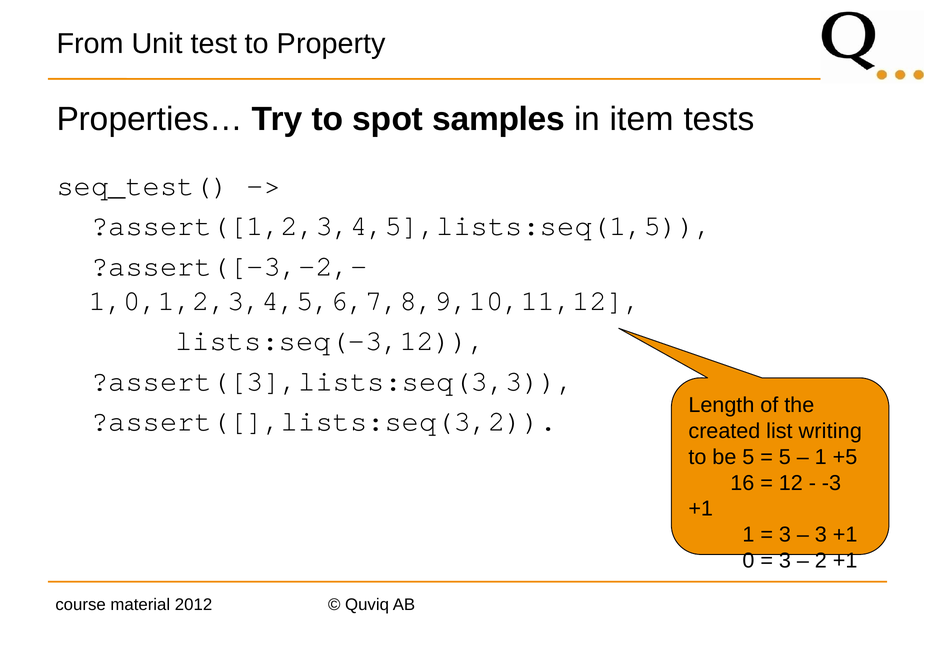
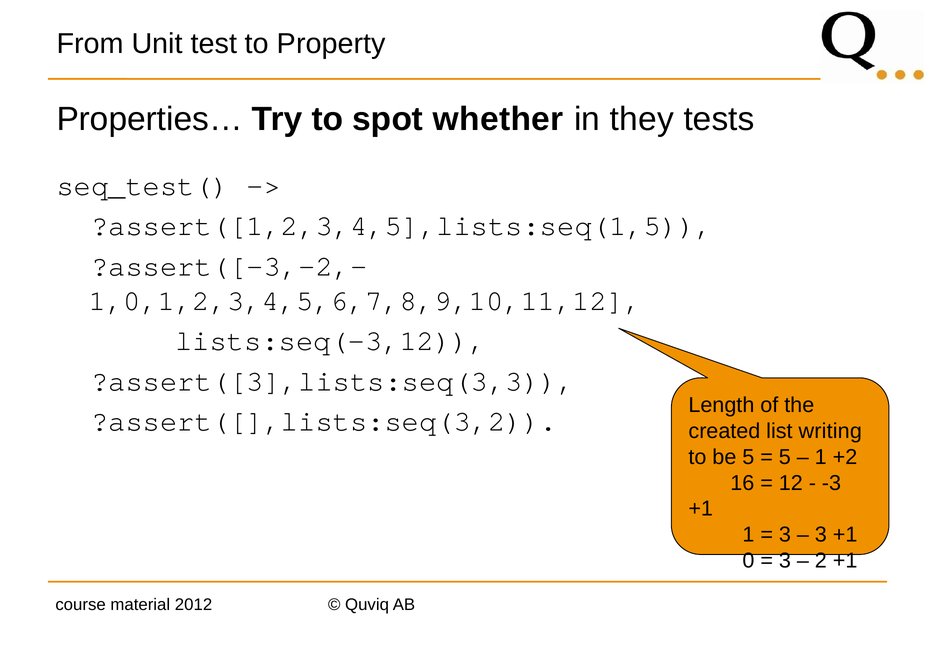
samples: samples -> whether
item: item -> they
+5: +5 -> +2
